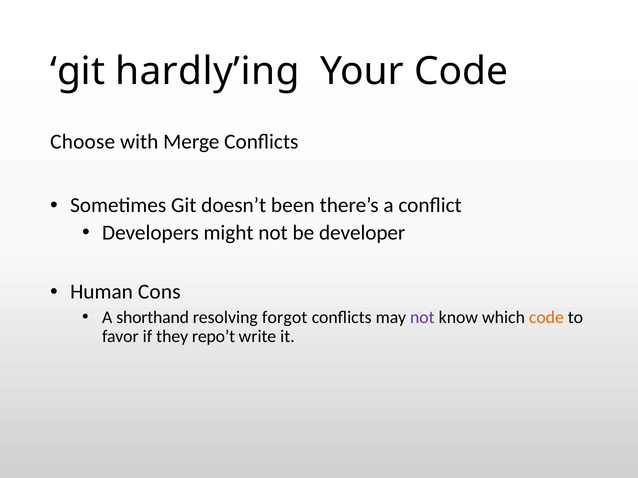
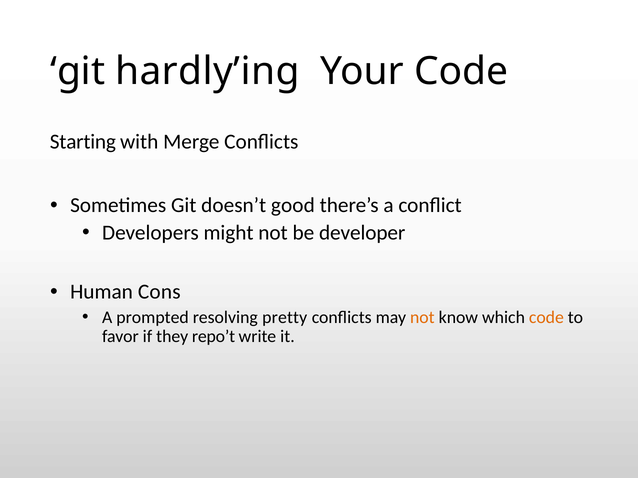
Choose: Choose -> Starting
been: been -> good
shorthand: shorthand -> prompted
forgot: forgot -> pretty
not at (422, 318) colour: purple -> orange
